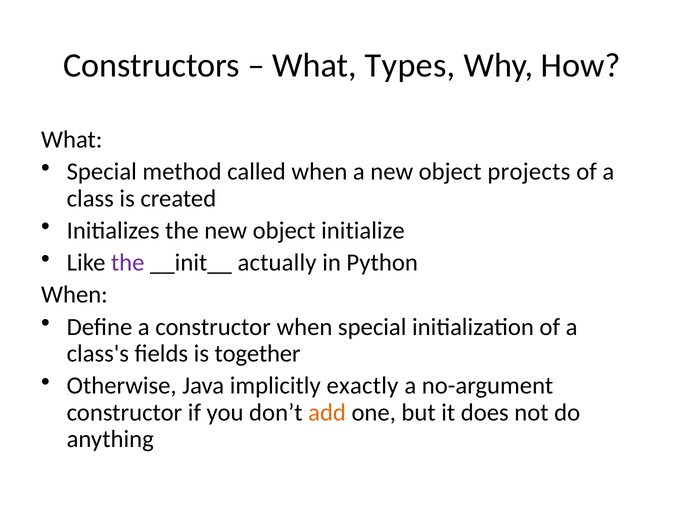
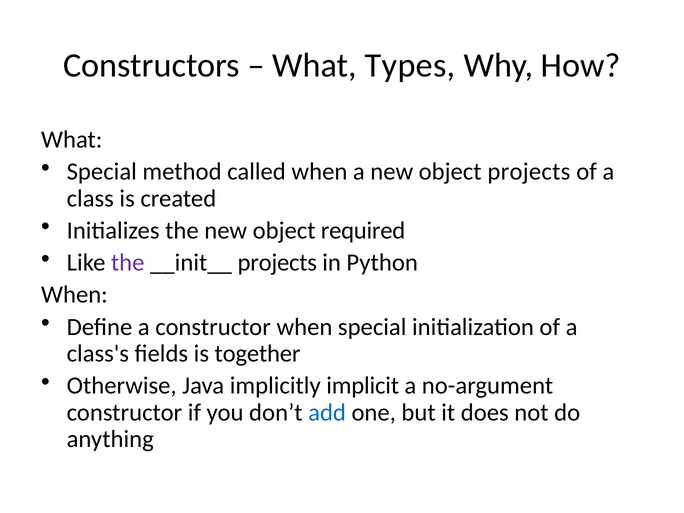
initialize: initialize -> required
__init__ actually: actually -> projects
exactly: exactly -> implicit
add colour: orange -> blue
